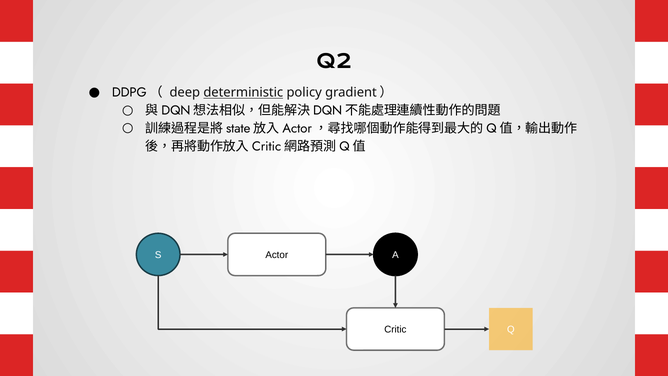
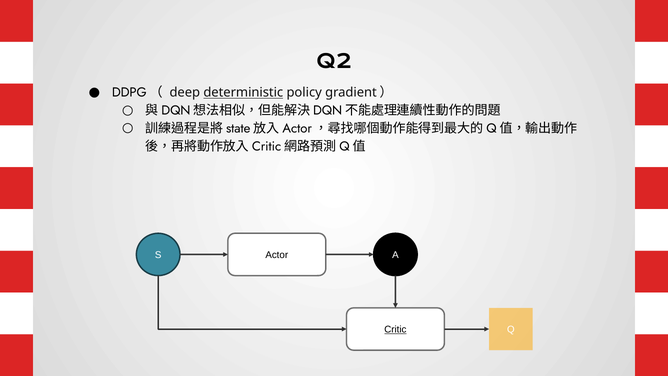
Critic underline: none -> present
